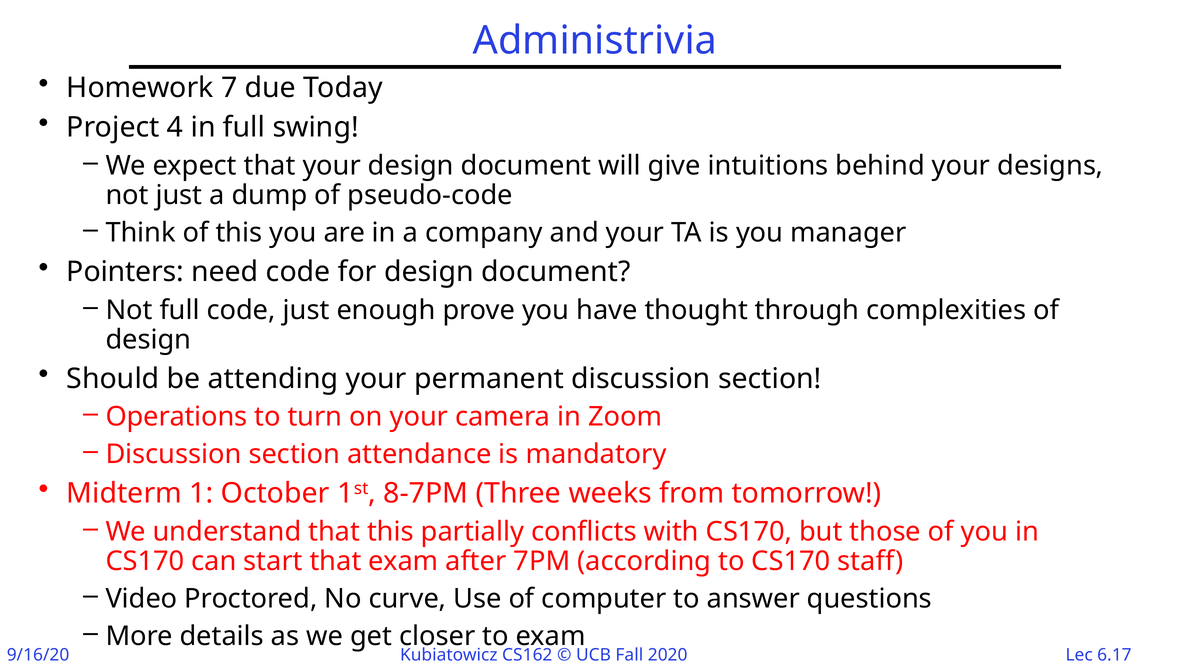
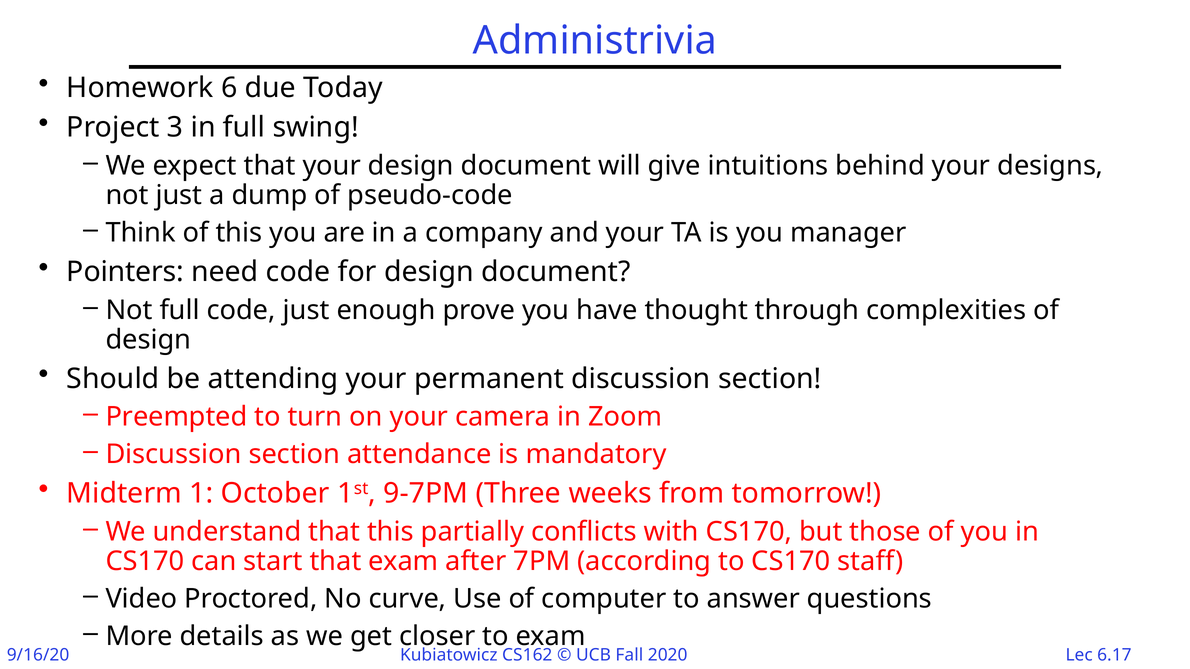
7: 7 -> 6
4: 4 -> 3
Operations: Operations -> Preempted
8-7PM: 8-7PM -> 9-7PM
